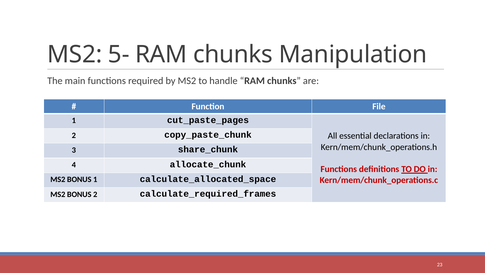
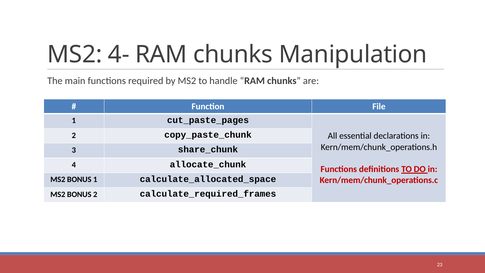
5-: 5- -> 4-
